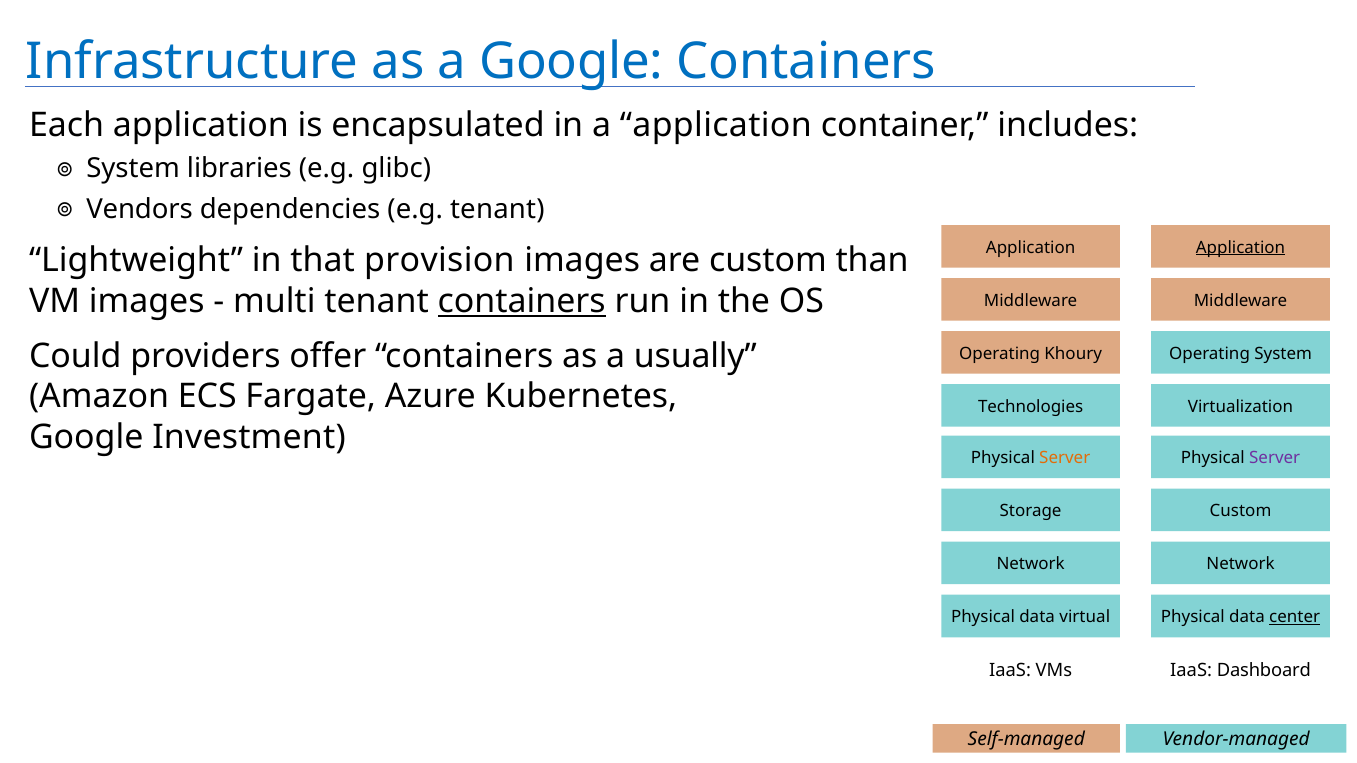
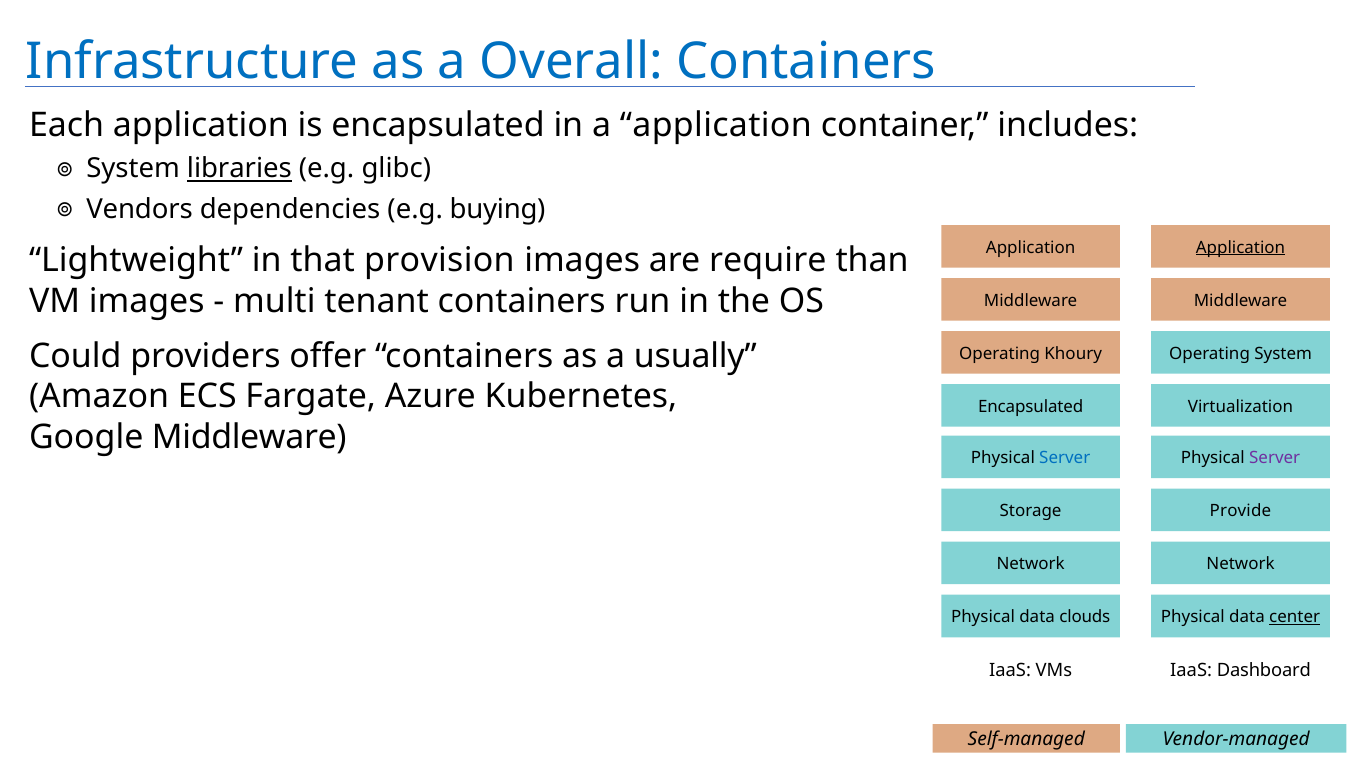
a Google: Google -> Overall
libraries underline: none -> present
e.g tenant: tenant -> buying
are custom: custom -> require
containers at (522, 301) underline: present -> none
Technologies at (1031, 407): Technologies -> Encapsulated
Google Investment: Investment -> Middleware
Server at (1065, 458) colour: orange -> blue
Custom at (1240, 511): Custom -> Provide
virtual: virtual -> clouds
